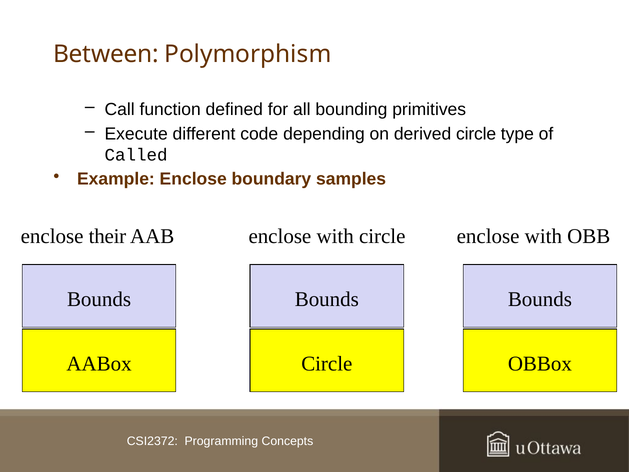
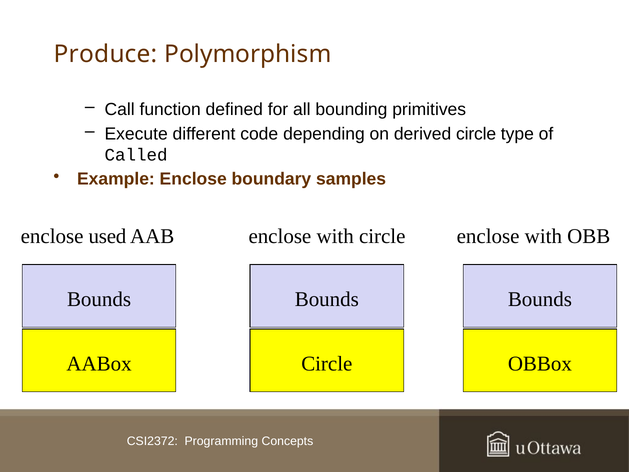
Between: Between -> Produce
their: their -> used
